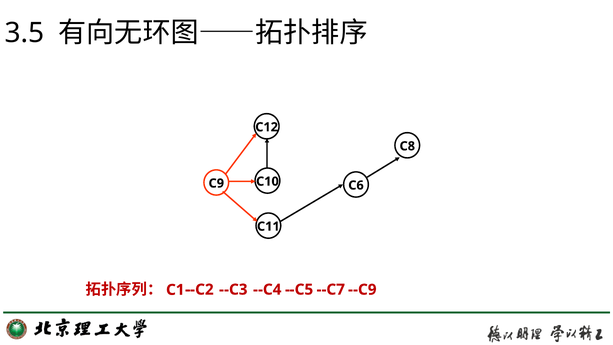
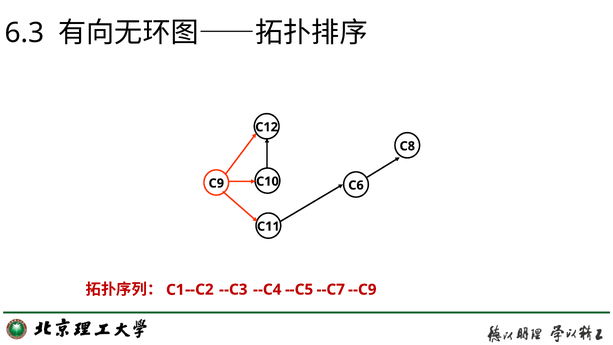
3.5: 3.5 -> 6.3
